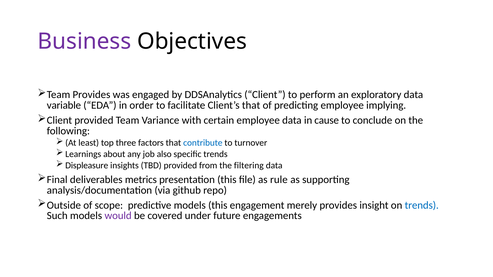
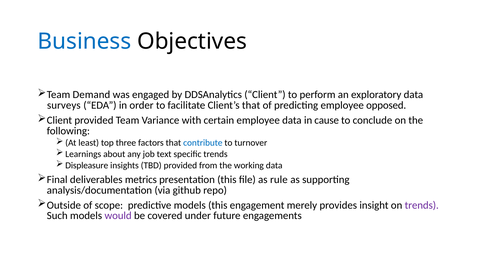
Business colour: purple -> blue
Team Provides: Provides -> Demand
variable: variable -> surveys
implying: implying -> opposed
also: also -> text
filtering: filtering -> working
trends at (422, 205) colour: blue -> purple
